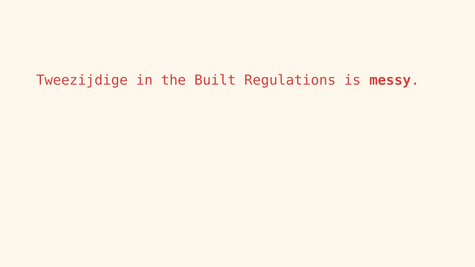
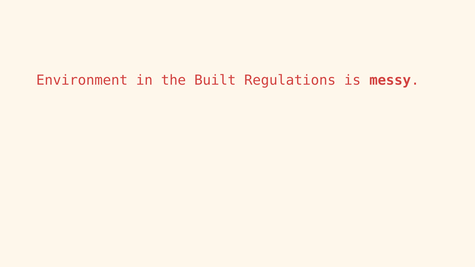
Tweezijdige: Tweezijdige -> Environment
